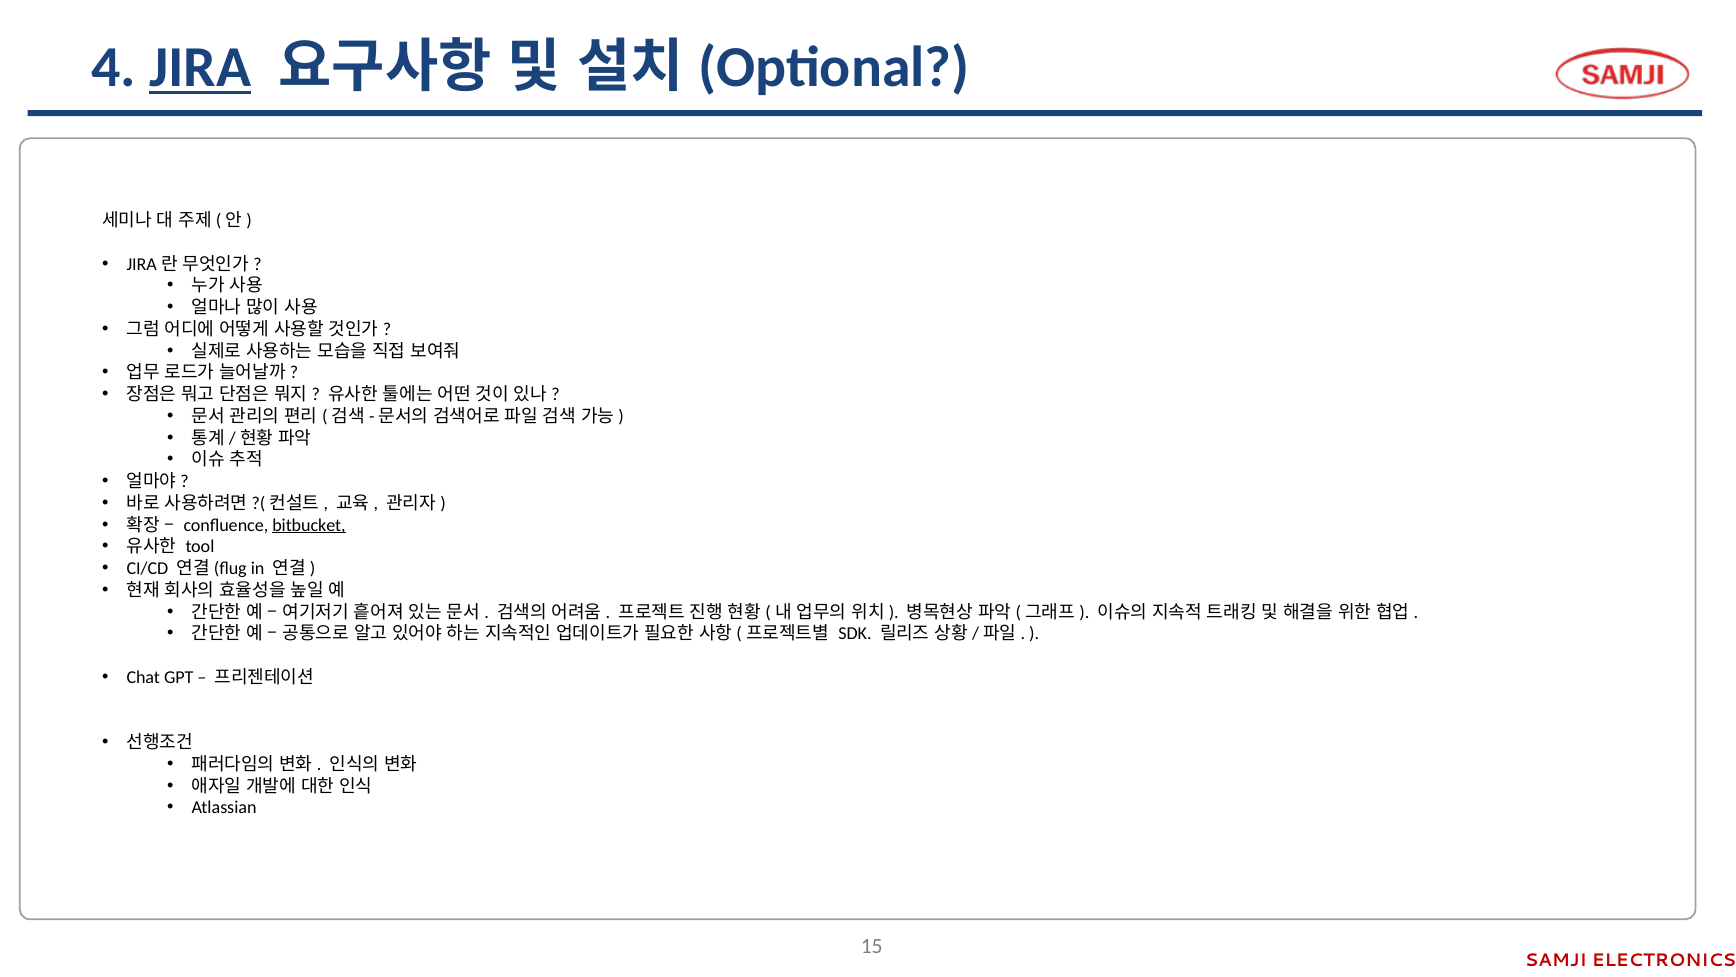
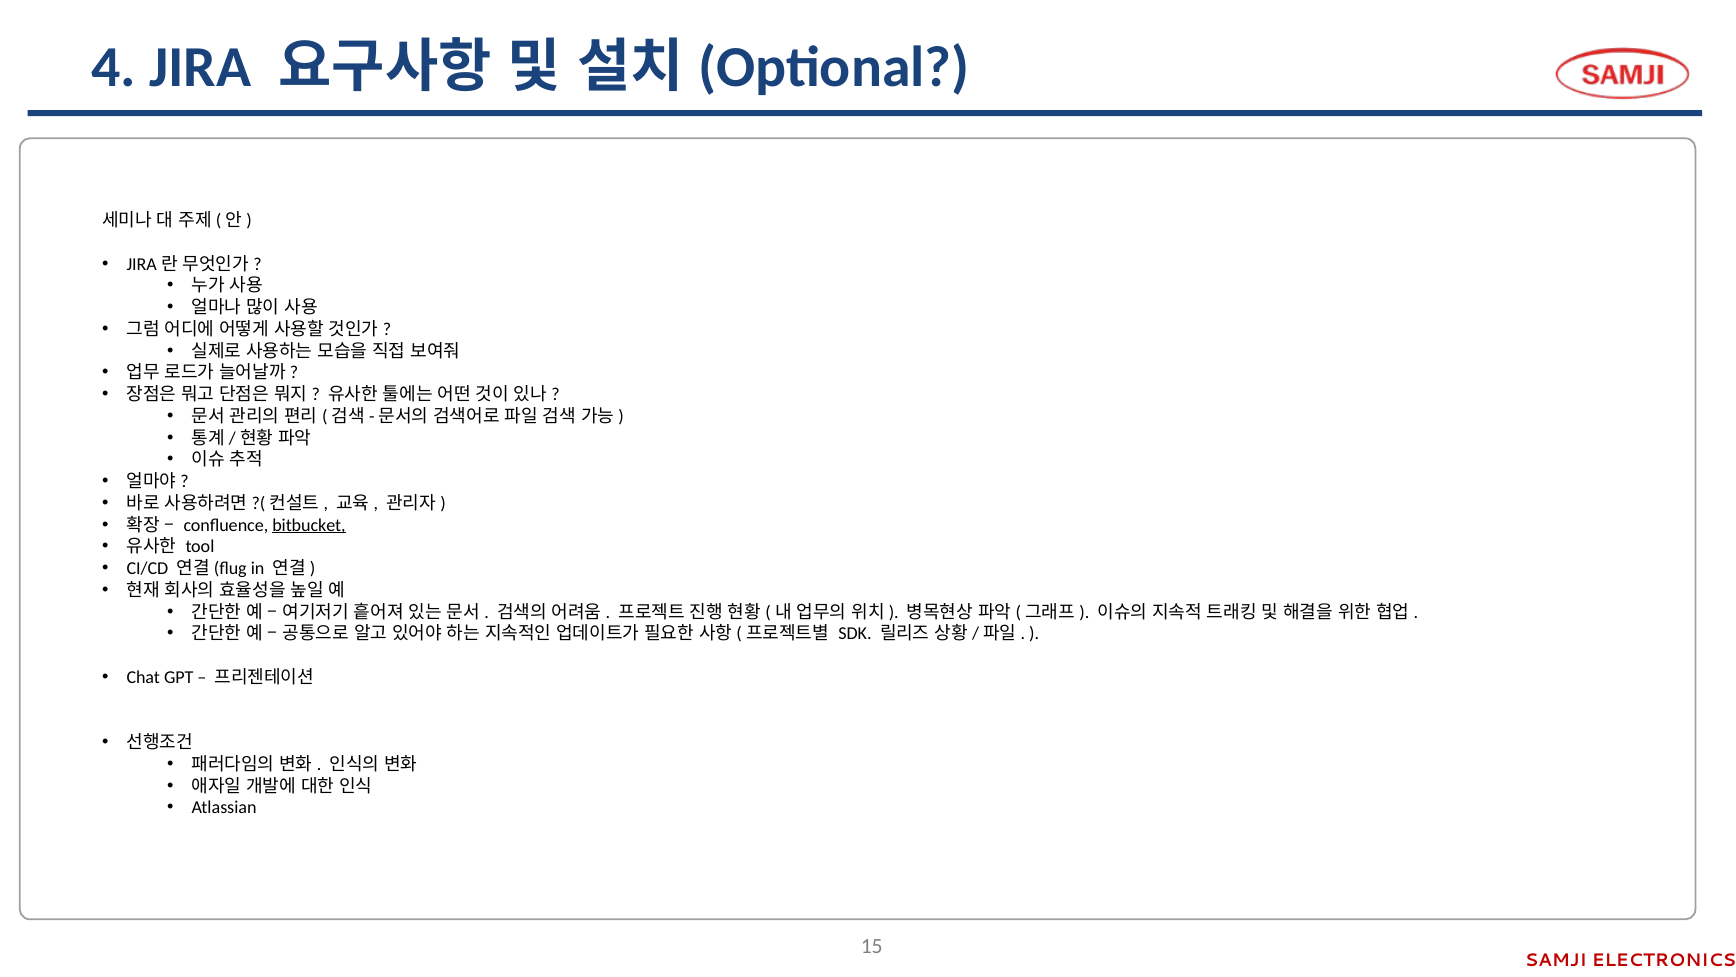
JIRA underline: present -> none
